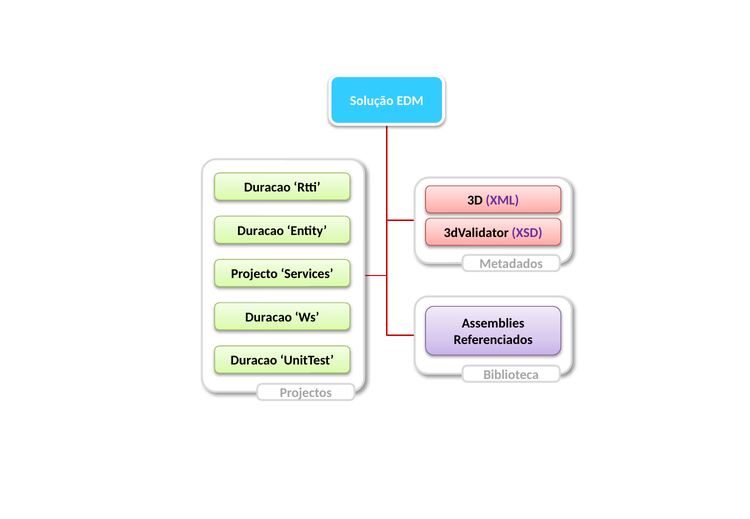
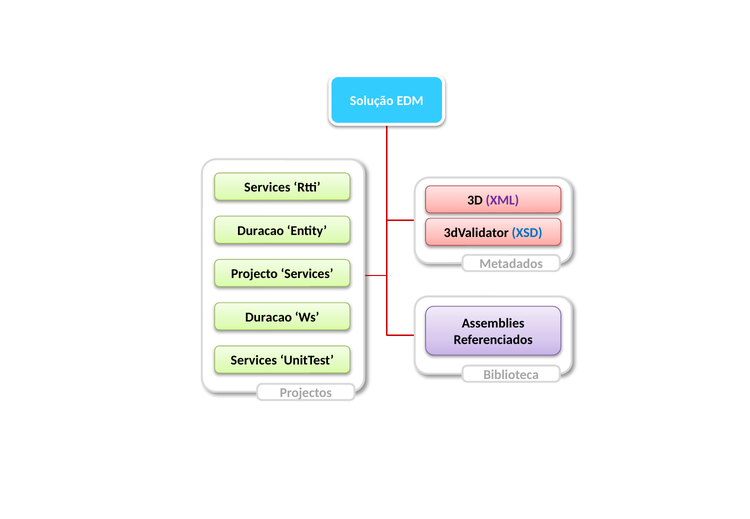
Duracao at (267, 187): Duracao -> Services
XSD colour: purple -> blue
Duracao at (254, 361): Duracao -> Services
